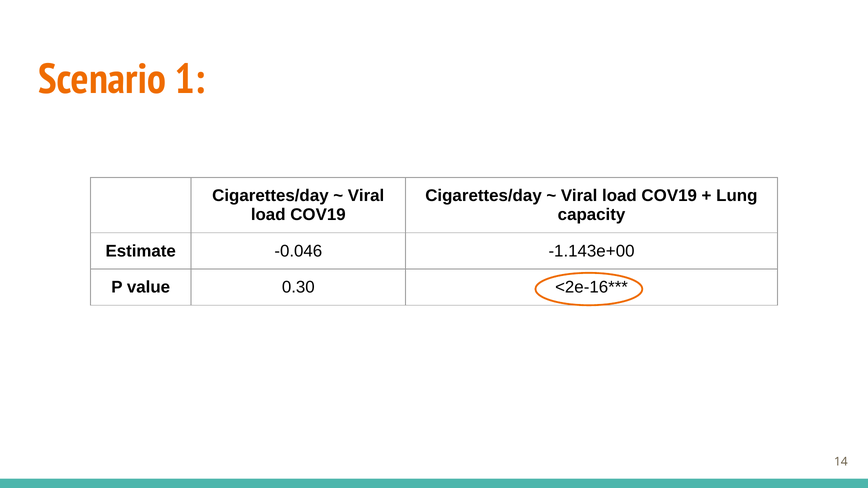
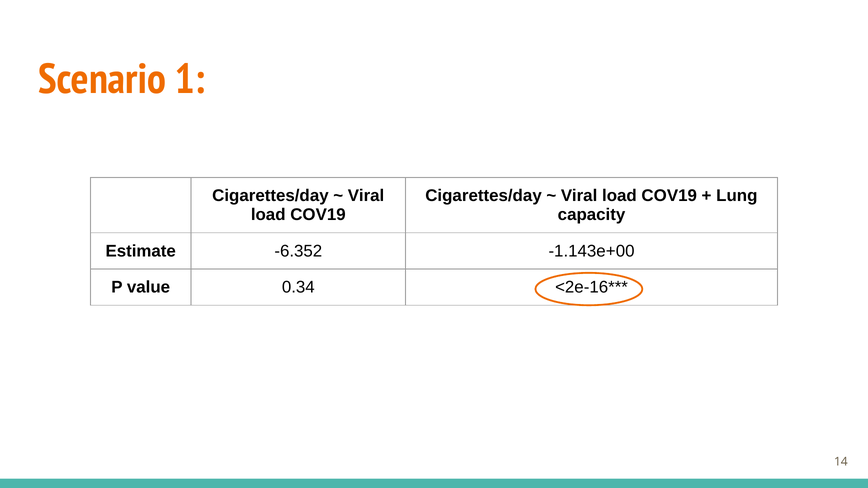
-0.046: -0.046 -> -6.352
0.30: 0.30 -> 0.34
